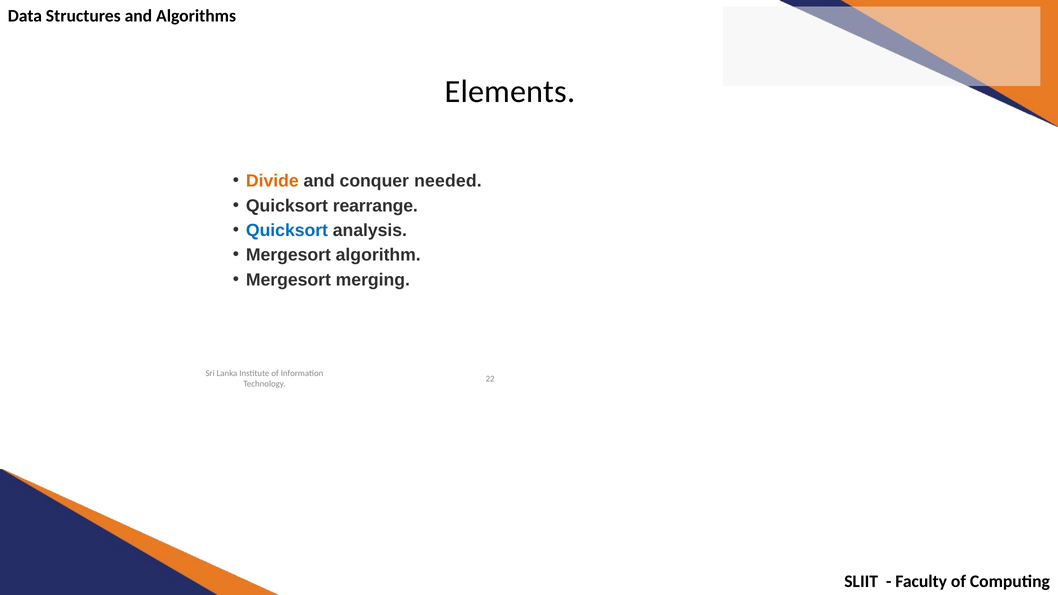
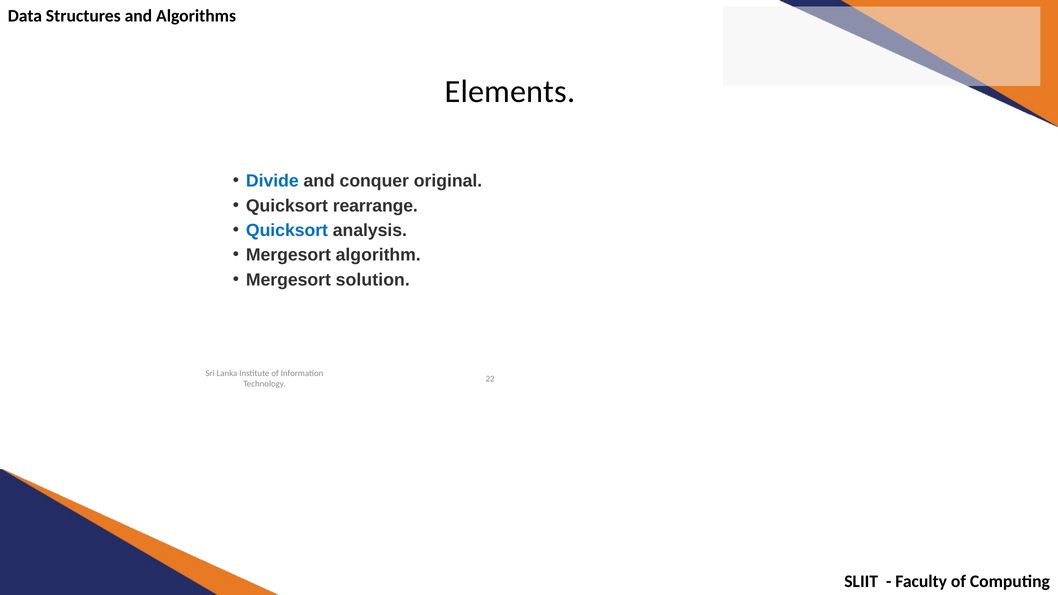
Divide colour: orange -> blue
needed: needed -> original
merging: merging -> solution
